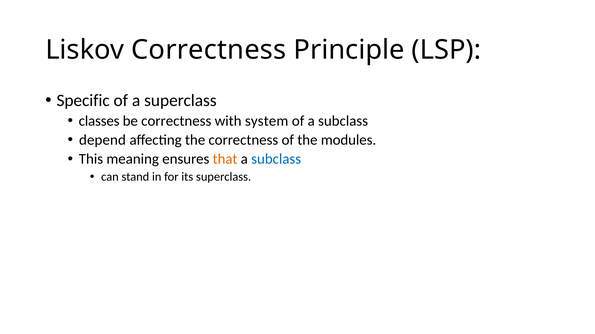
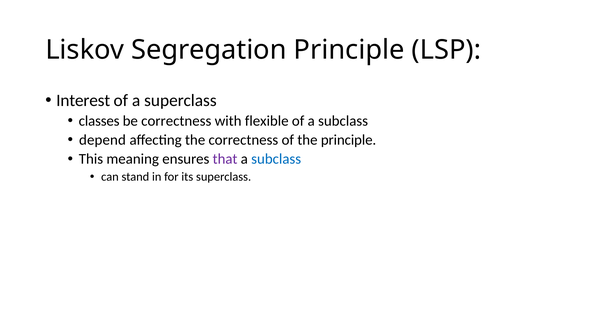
Liskov Correctness: Correctness -> Segregation
Specific: Specific -> Interest
system: system -> flexible
the modules: modules -> principle
that colour: orange -> purple
